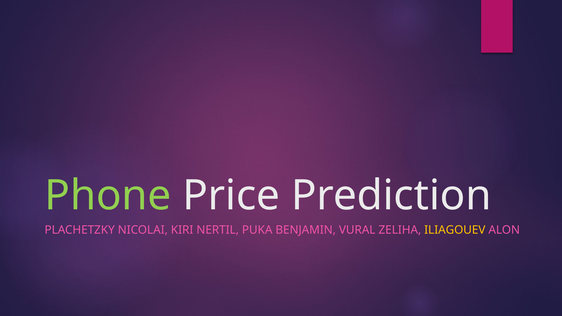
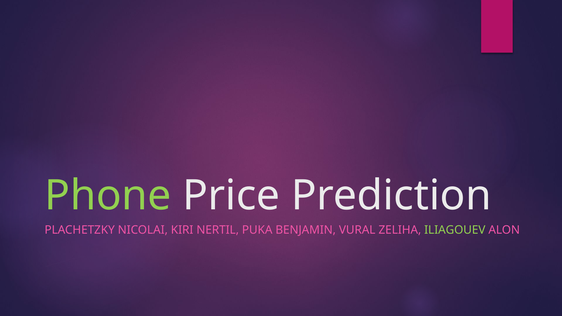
ILIAGOUEV colour: yellow -> light green
